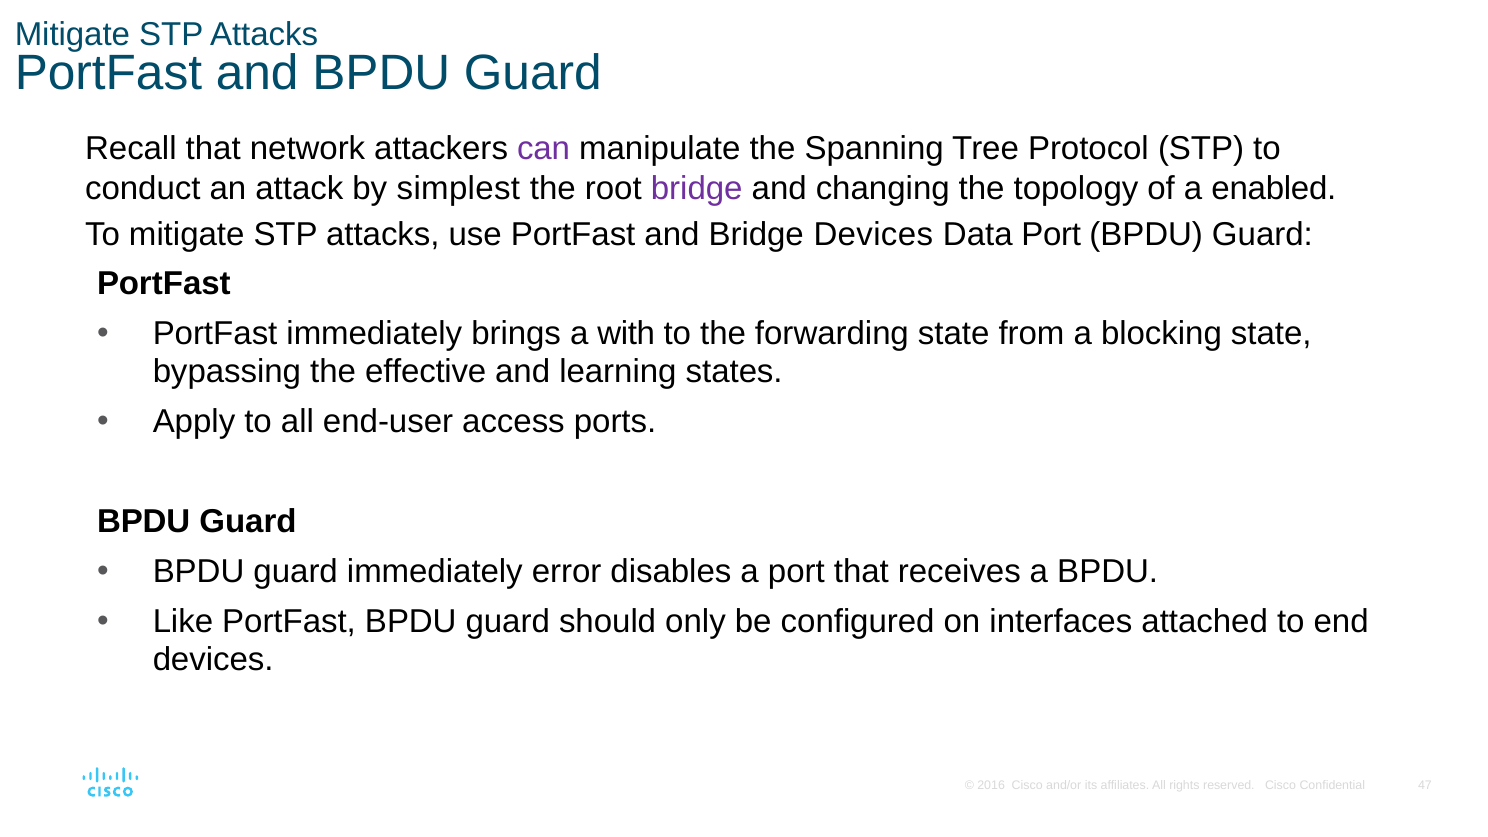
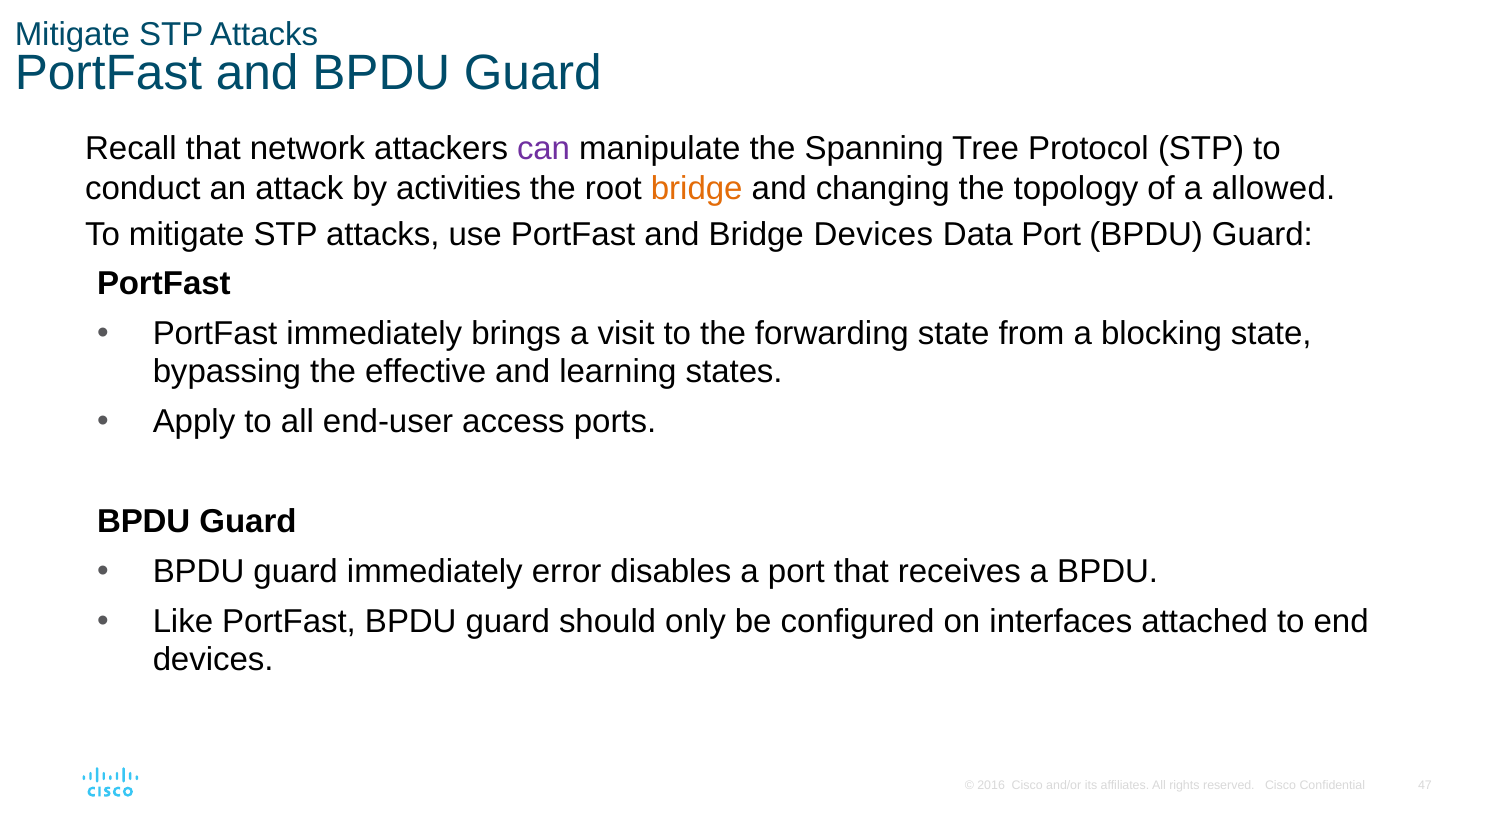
simplest: simplest -> activities
bridge at (697, 188) colour: purple -> orange
enabled: enabled -> allowed
with: with -> visit
